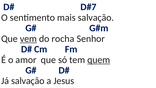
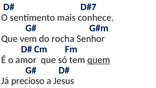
mais salvação: salvação -> conhece
vem underline: present -> none
Já salvação: salvação -> precioso
